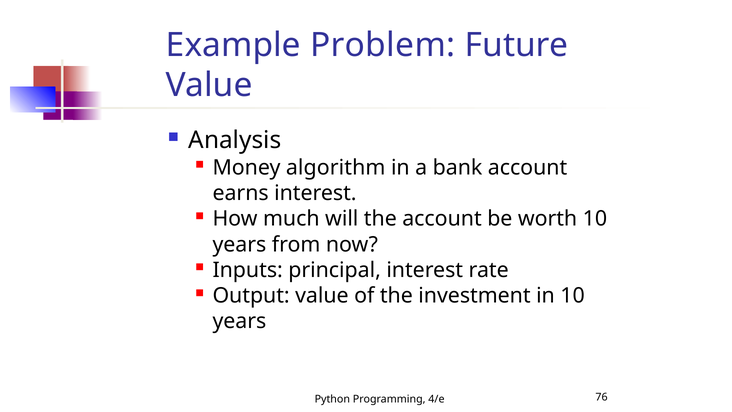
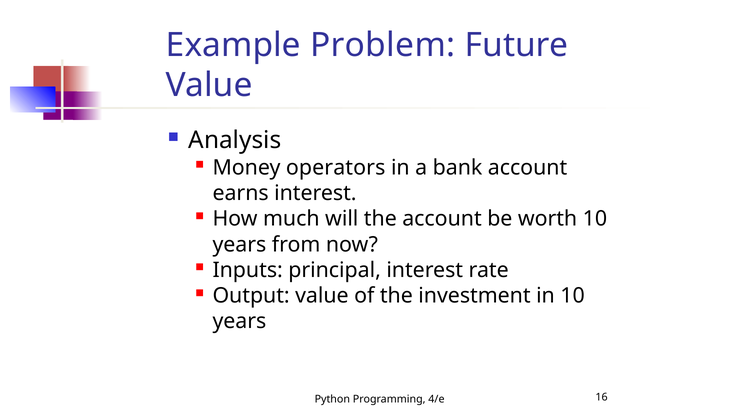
algorithm: algorithm -> operators
76: 76 -> 16
